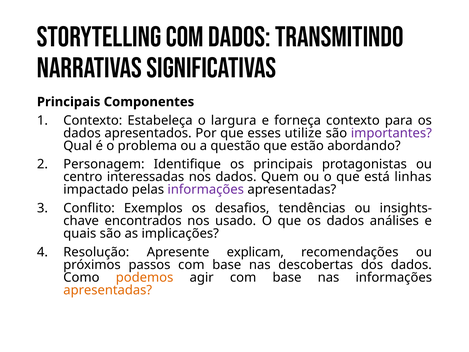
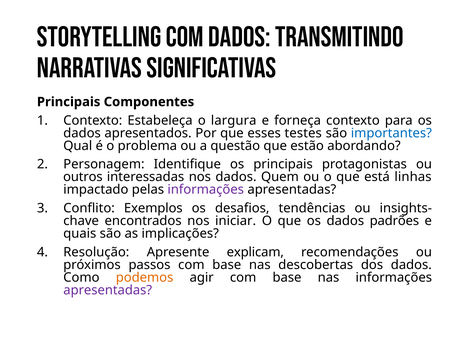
utilize: utilize -> testes
importantes colour: purple -> blue
centro: centro -> outros
usado: usado -> iniciar
análises: análises -> padrões
apresentadas at (108, 290) colour: orange -> purple
